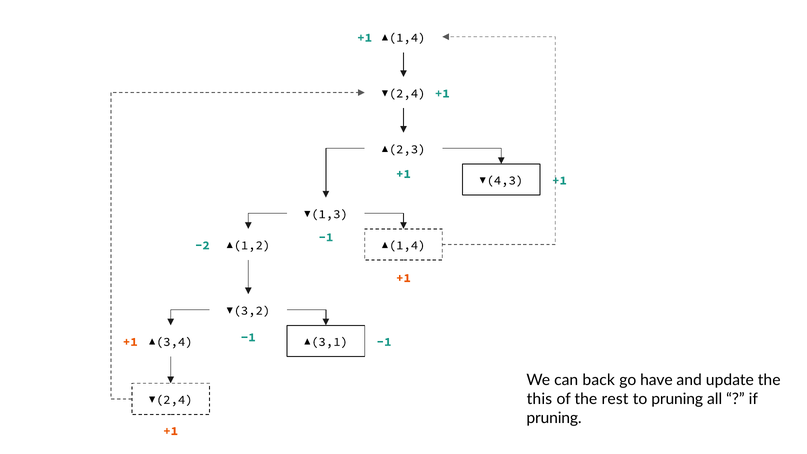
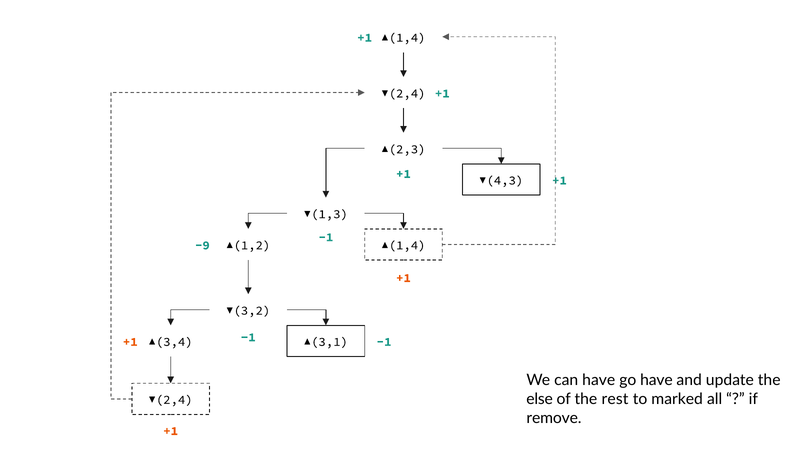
-2: -2 -> -9
can back: back -> have
this: this -> else
to pruning: pruning -> marked
pruning at (554, 418): pruning -> remove
